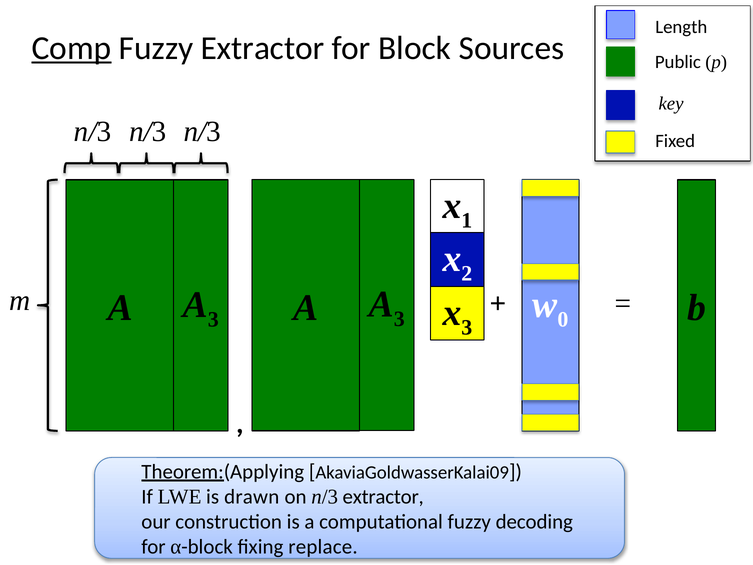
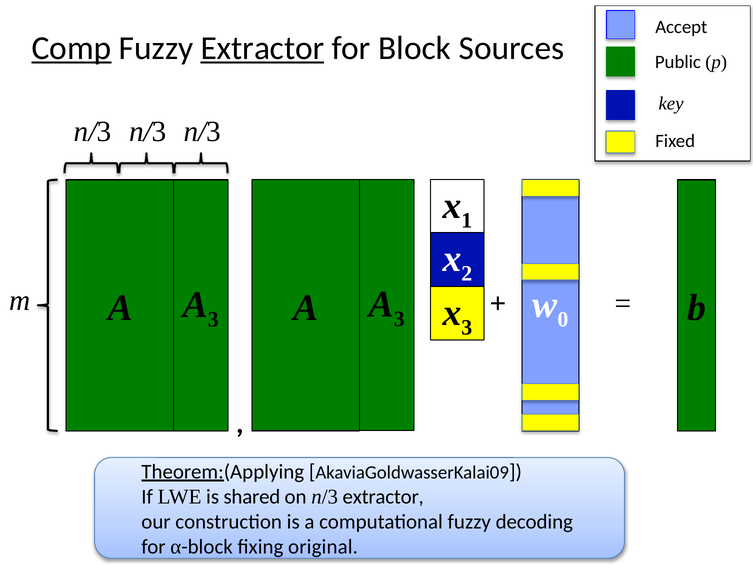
Length: Length -> Accept
Extractor at (263, 48) underline: none -> present
drawn: drawn -> shared
replace: replace -> original
